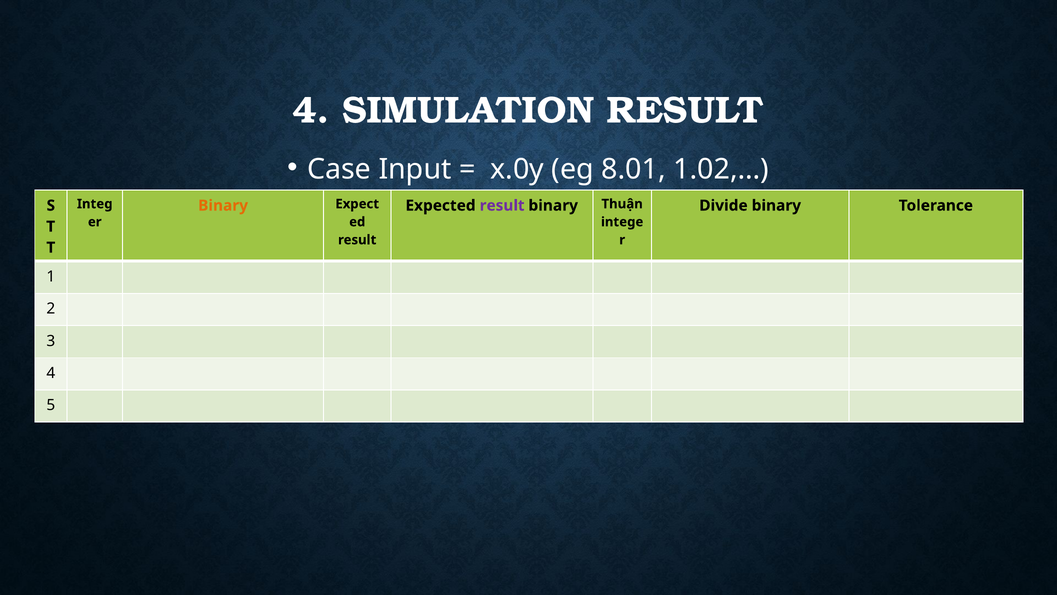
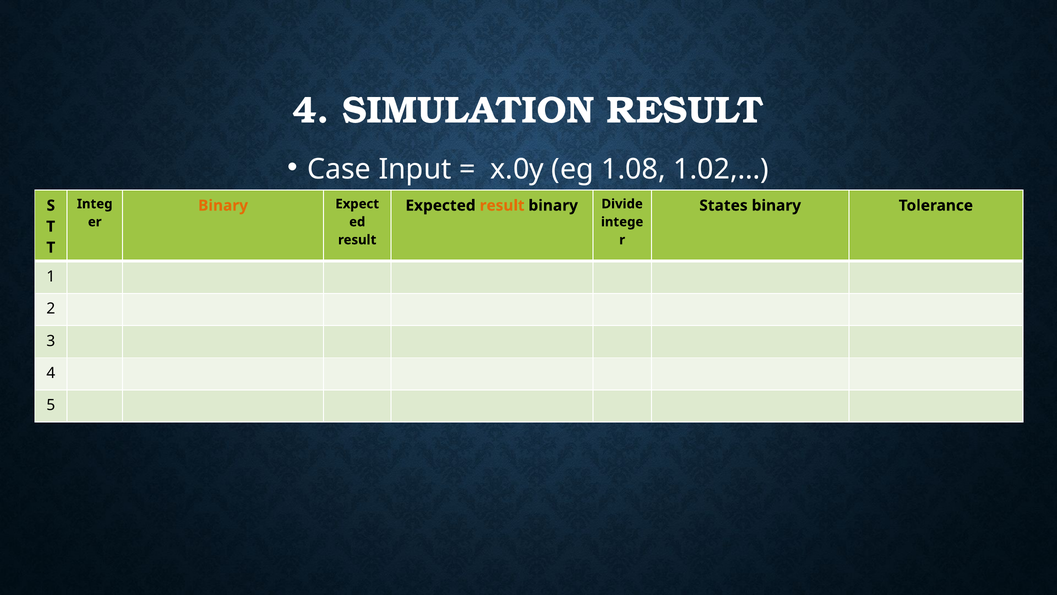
8.01: 8.01 -> 1.08
result at (502, 205) colour: purple -> orange
Thuận: Thuận -> Divide
Divide: Divide -> States
